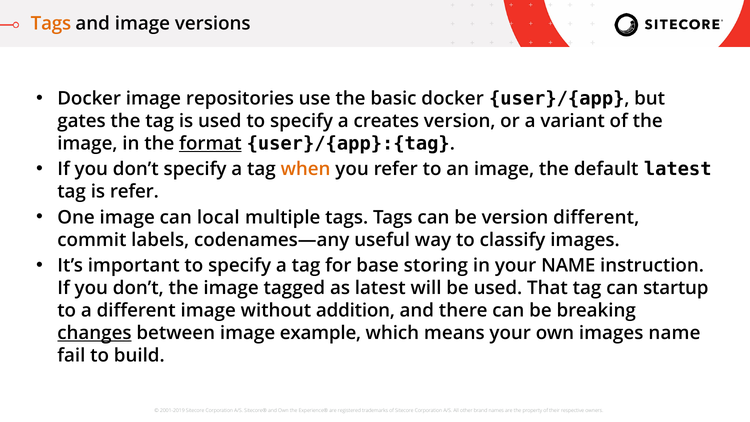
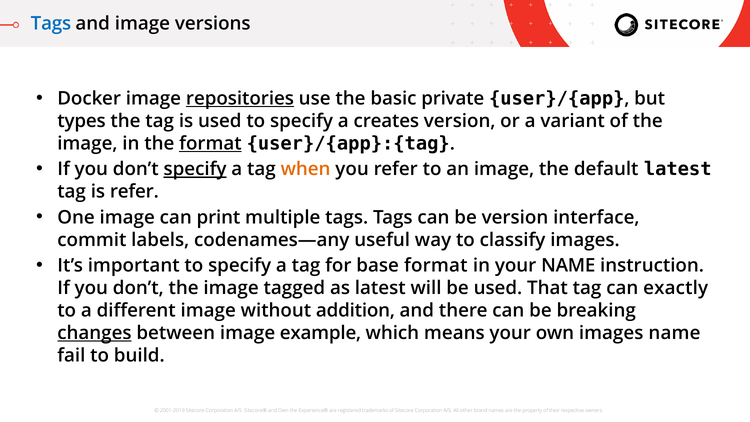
Tags at (51, 23) colour: orange -> blue
repositories underline: none -> present
basic docker: docker -> private
gates: gates -> types
specify at (195, 169) underline: none -> present
local: local -> print
version different: different -> interface
base storing: storing -> format
startup: startup -> exactly
